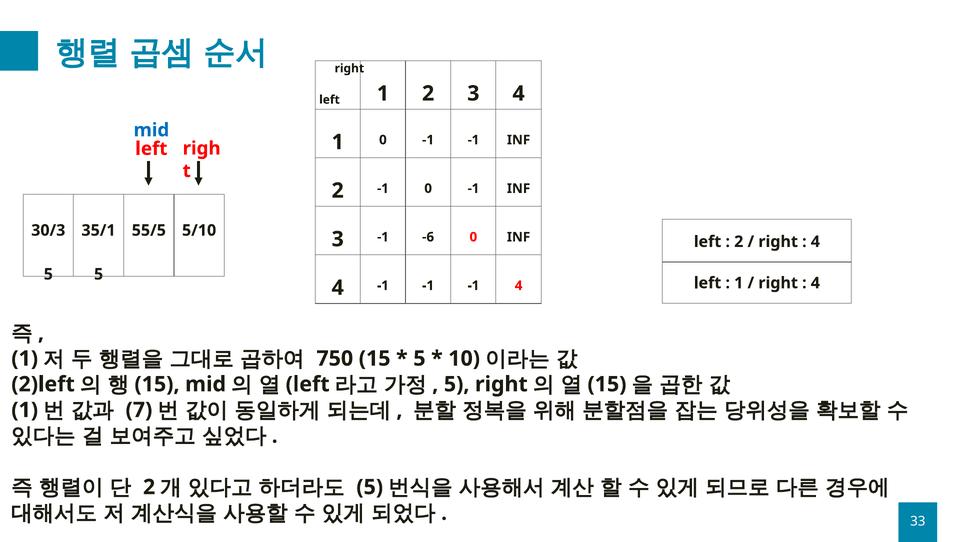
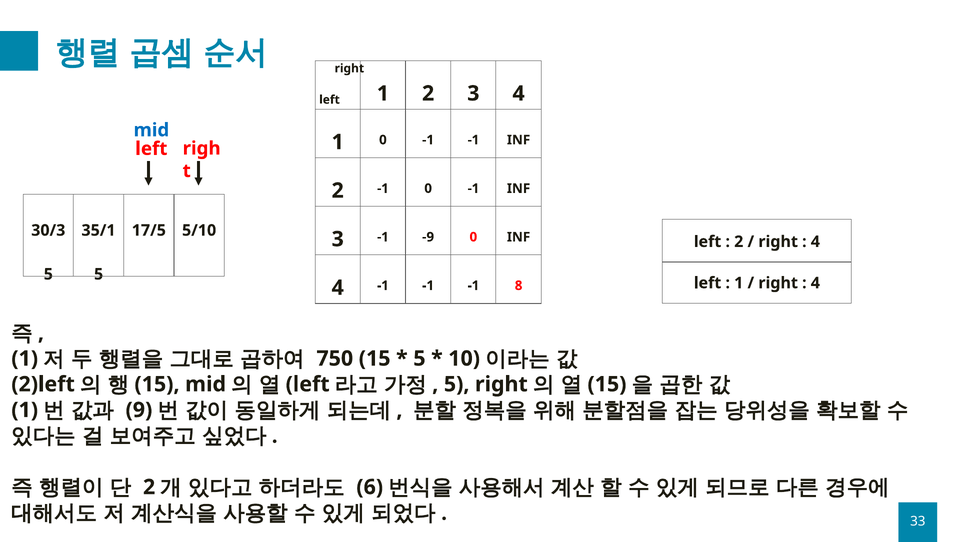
55/5: 55/5 -> 17/5
-6: -6 -> -9
-1 4: 4 -> 8
7: 7 -> 9
5 at (370, 487): 5 -> 6
